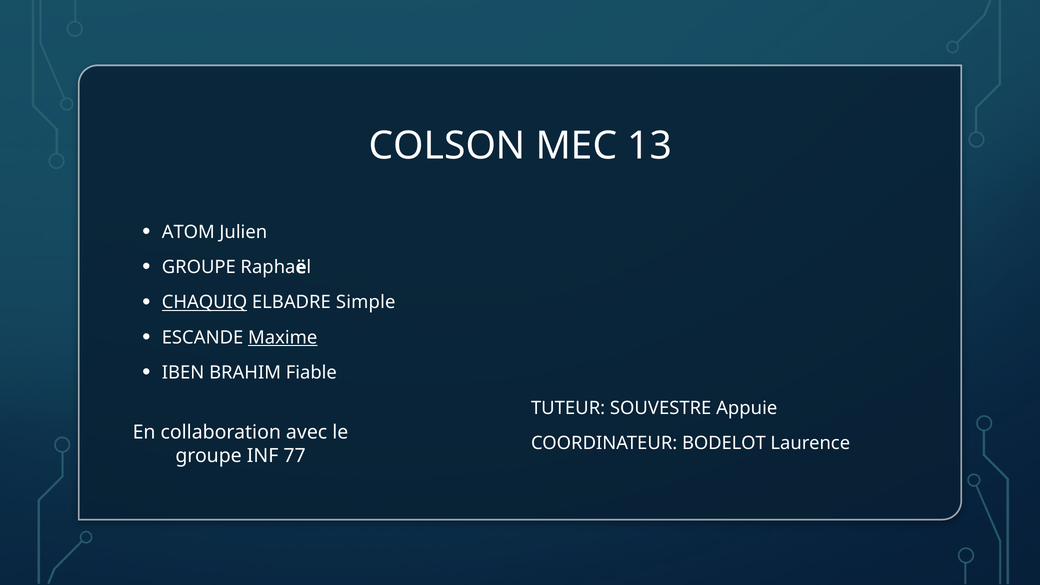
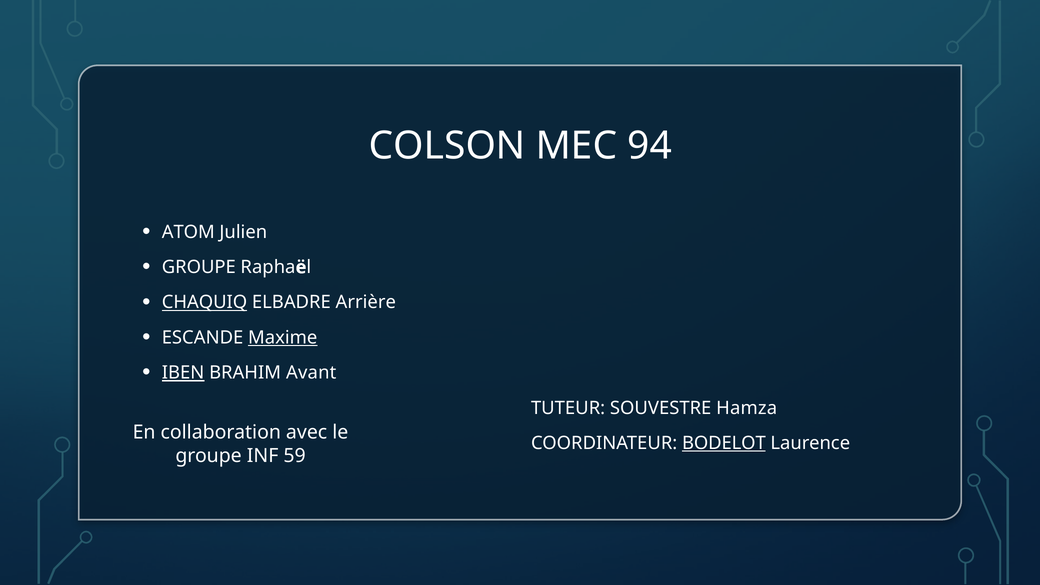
13: 13 -> 94
Simple: Simple -> Arrière
IBEN underline: none -> present
Fiable: Fiable -> Avant
Appuie: Appuie -> Hamza
BODELOT underline: none -> present
77: 77 -> 59
